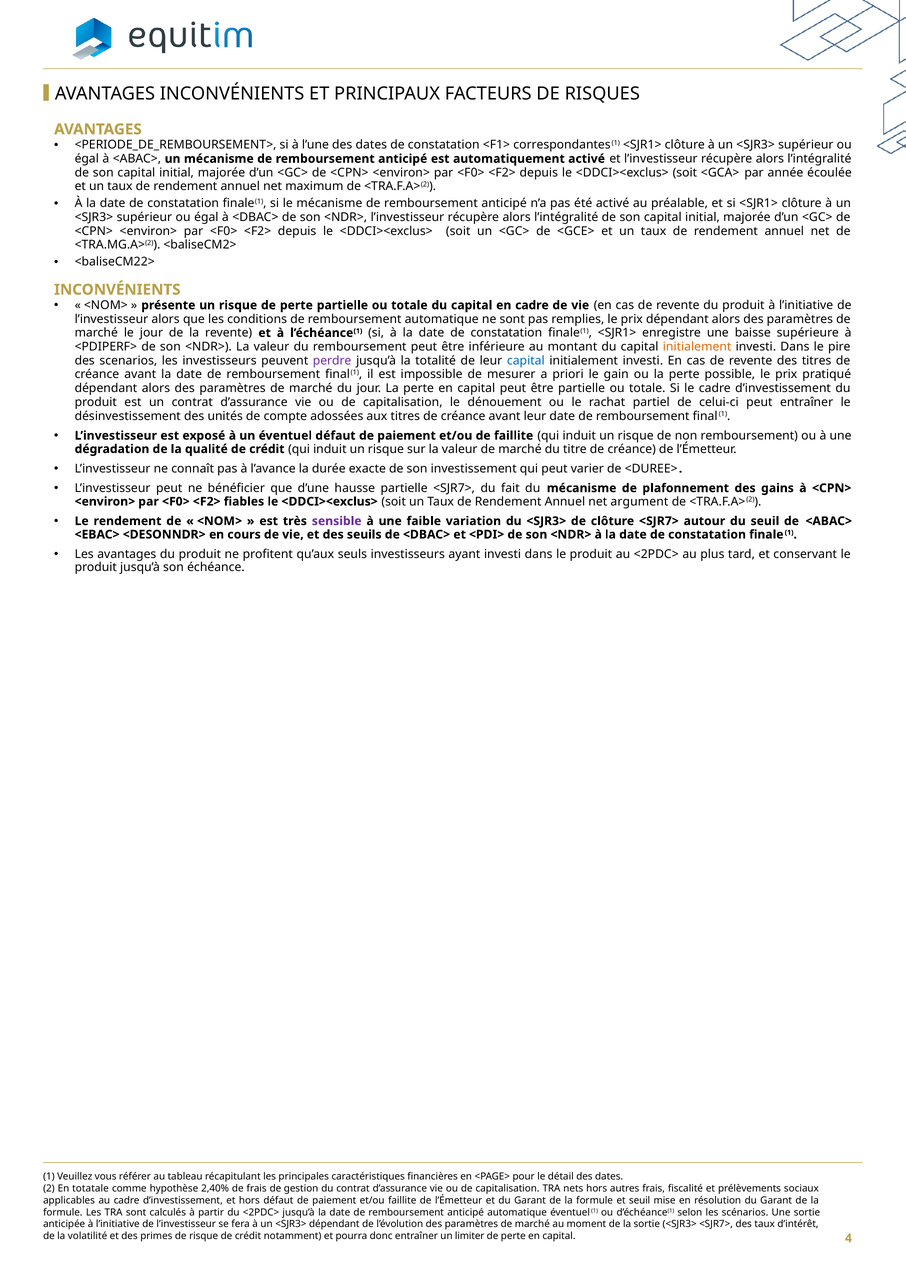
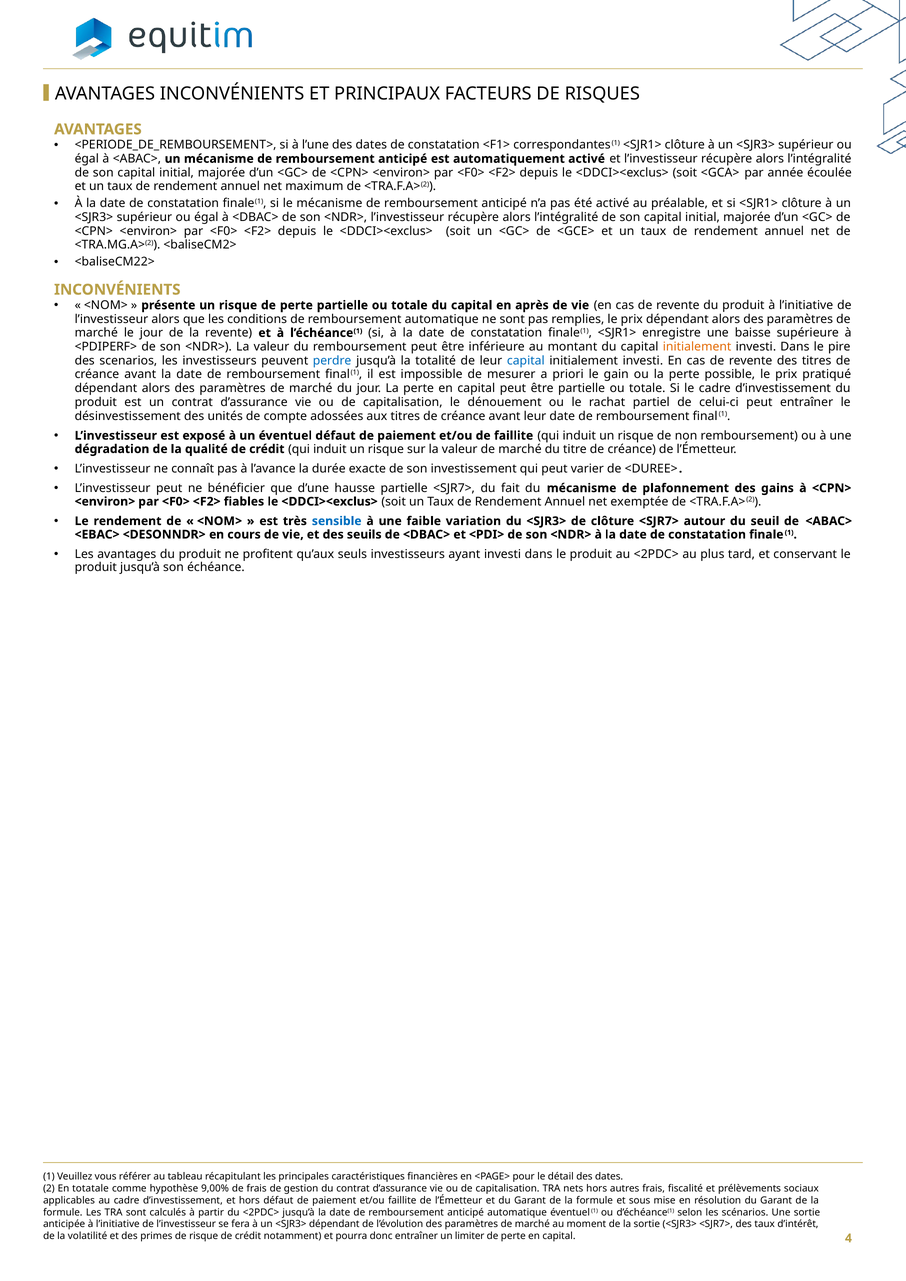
en cadre: cadre -> après
perdre colour: purple -> blue
argument: argument -> exemptée
sensible colour: purple -> blue
2,40%: 2,40% -> 9,00%
et seuil: seuil -> sous
